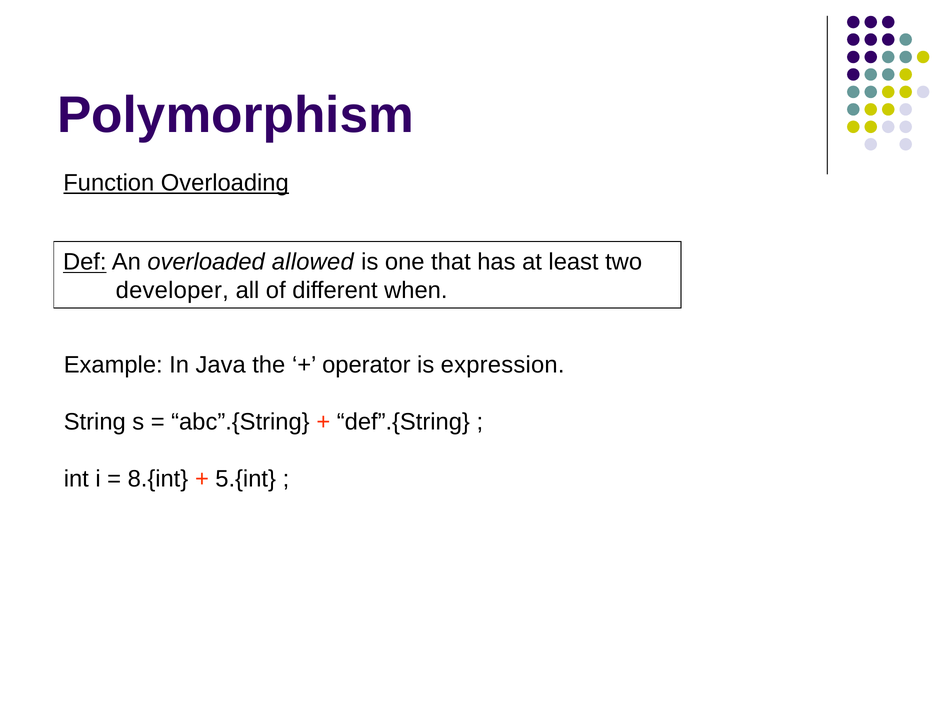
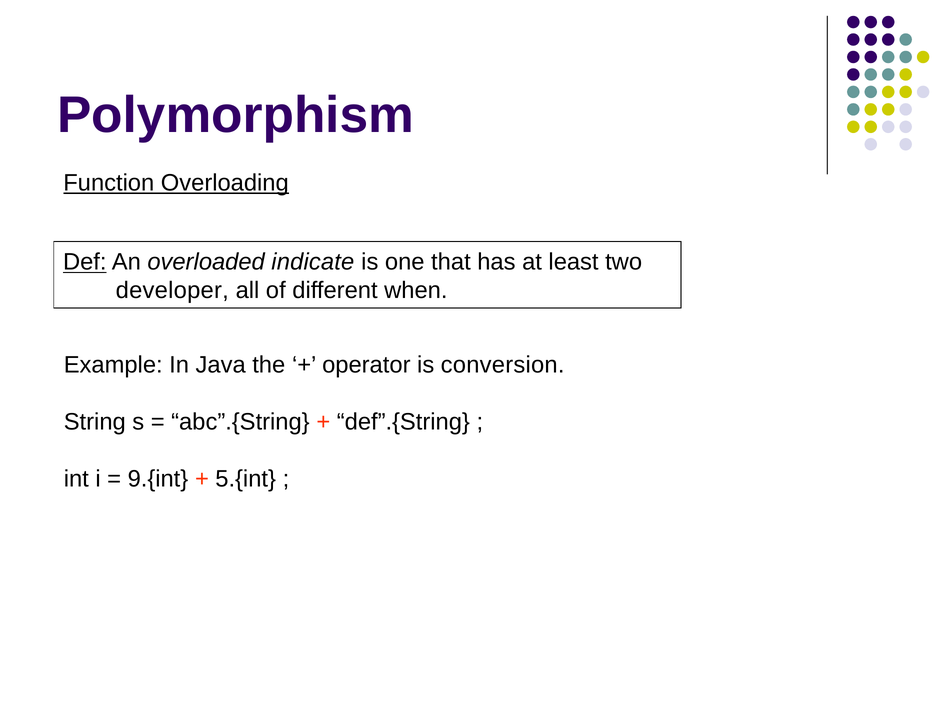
allowed: allowed -> indicate
expression: expression -> conversion
8.{int: 8.{int -> 9.{int
